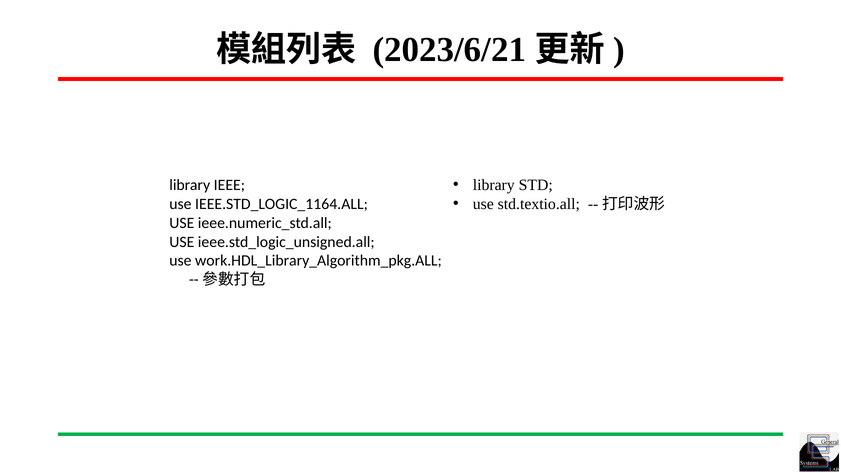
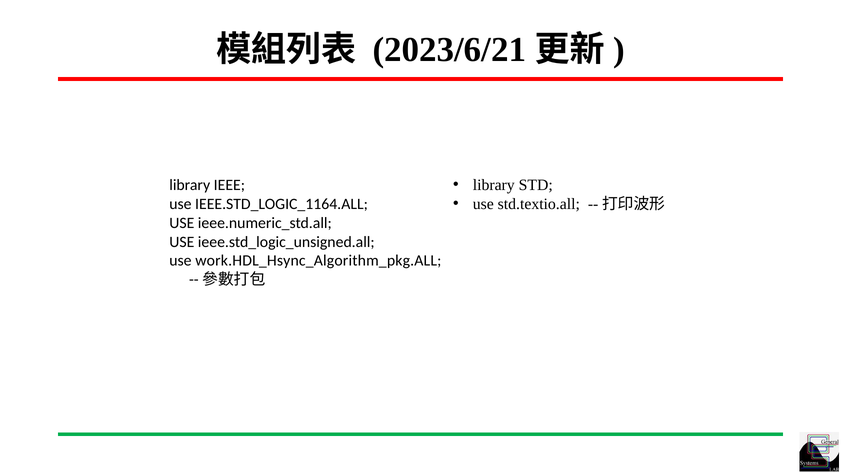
work.HDL_Library_Algorithm_pkg.ALL: work.HDL_Library_Algorithm_pkg.ALL -> work.HDL_Hsync_Algorithm_pkg.ALL
